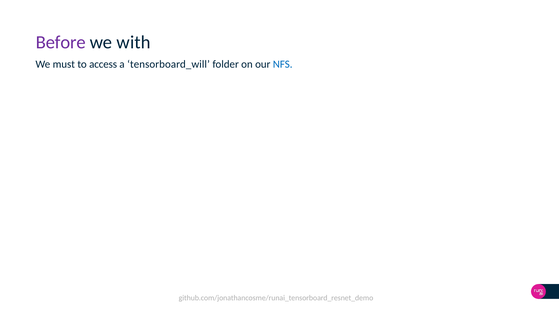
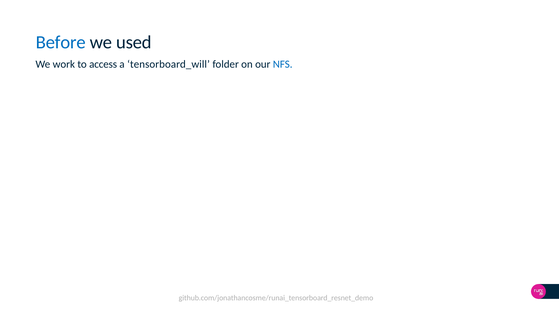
Before colour: purple -> blue
with: with -> used
must: must -> work
